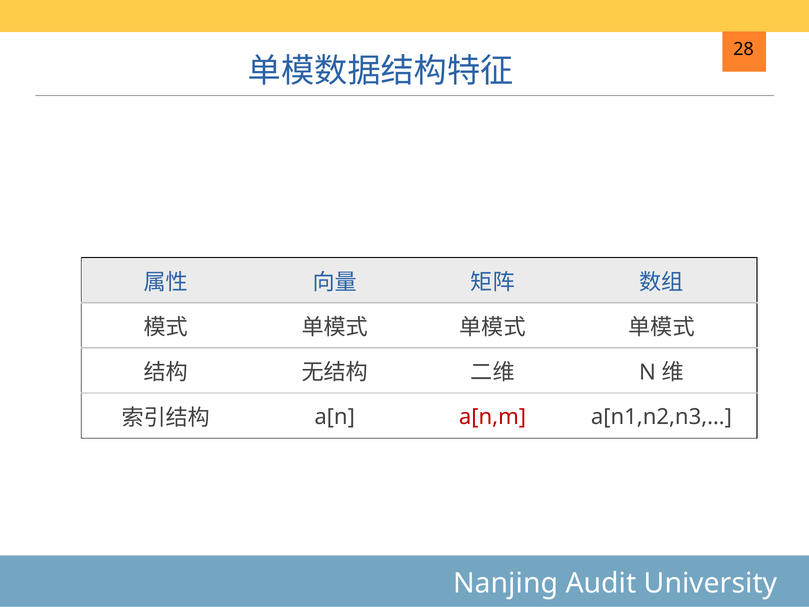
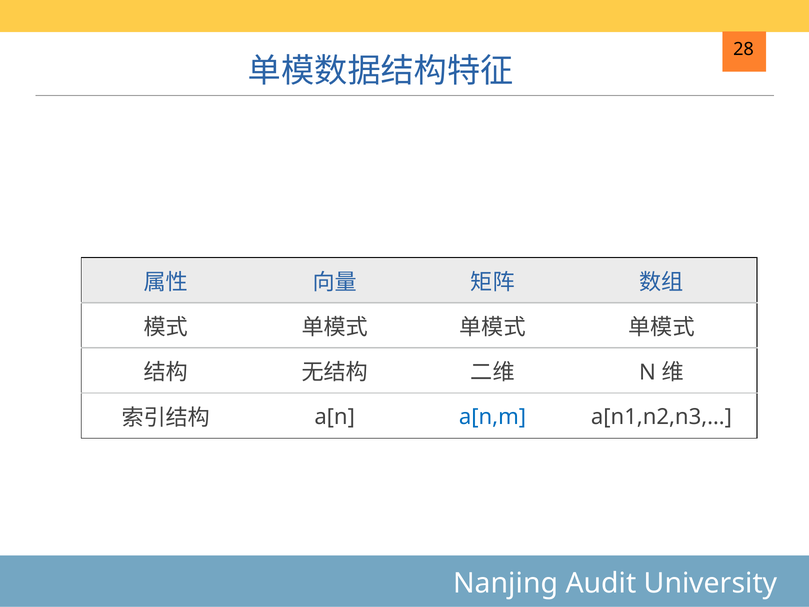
a[n,m colour: red -> blue
